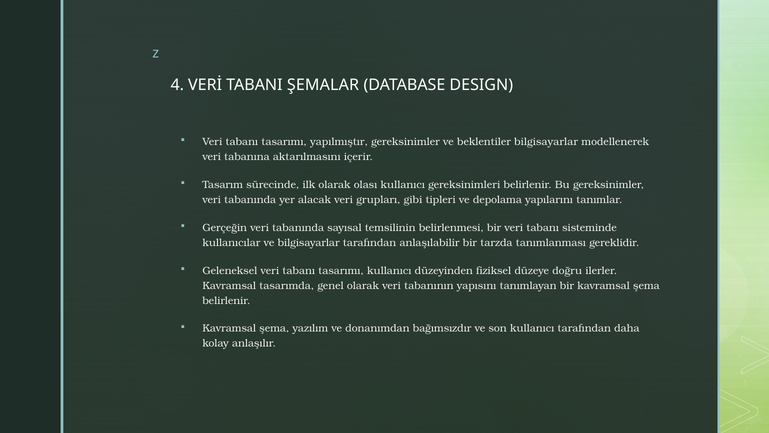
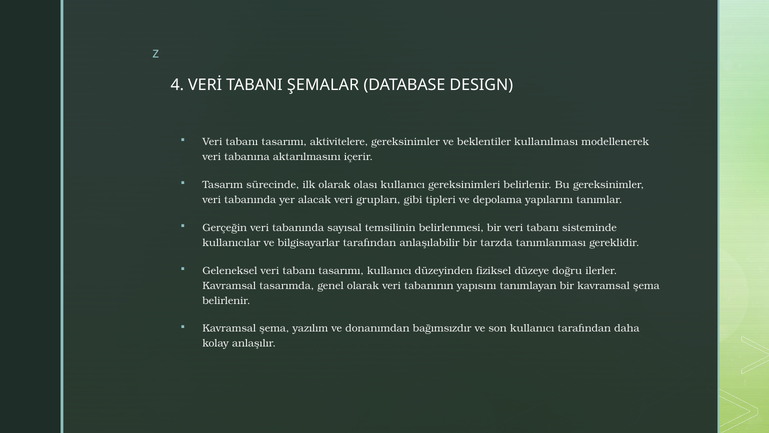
yapılmıştır: yapılmıştır -> aktivitelere
beklentiler bilgisayarlar: bilgisayarlar -> kullanılması
